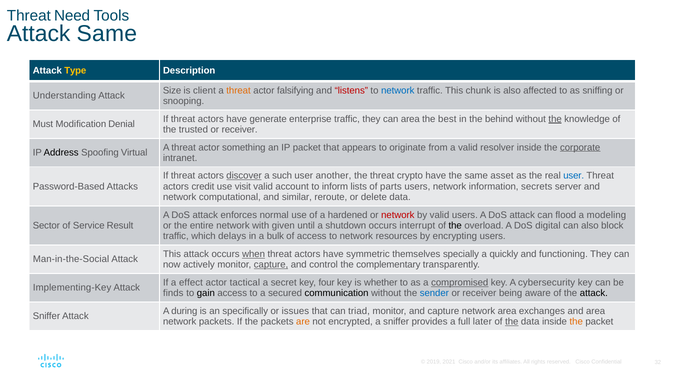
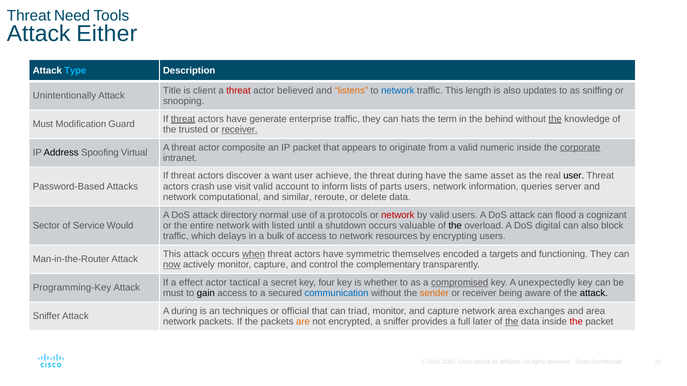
Attack Same: Same -> Either
Type colour: yellow -> light blue
Size: Size -> Title
threat at (239, 91) colour: orange -> red
falsifying: falsifying -> believed
listens colour: red -> orange
chunk: chunk -> length
affected: affected -> updates
Understanding: Understanding -> Unintentionally
threat at (183, 119) underline: none -> present
can area: area -> hats
best: best -> term
Denial: Denial -> Guard
receiver at (240, 130) underline: none -> present
something: something -> composite
resolver: resolver -> numeric
discover underline: present -> none
such: such -> want
another: another -> achieve
threat crypto: crypto -> during
user at (574, 176) colour: blue -> black
credit: credit -> crash
secrets: secrets -> queries
enforces: enforces -> directory
hardened: hardened -> protocols
modeling: modeling -> cognizant
Result: Result -> Would
given: given -> listed
interrupt: interrupt -> valuable
specially: specially -> encoded
quickly: quickly -> targets
Man-in-the-Social: Man-in-the-Social -> Man-in-the-Router
now underline: none -> present
capture at (271, 265) underline: present -> none
cybersecurity: cybersecurity -> unexpectedly
Implementing-Key: Implementing-Key -> Programming-Key
finds at (173, 293): finds -> must
communication colour: black -> blue
sender colour: blue -> orange
specifically: specifically -> techniques
issues: issues -> official
the at (576, 322) colour: orange -> red
